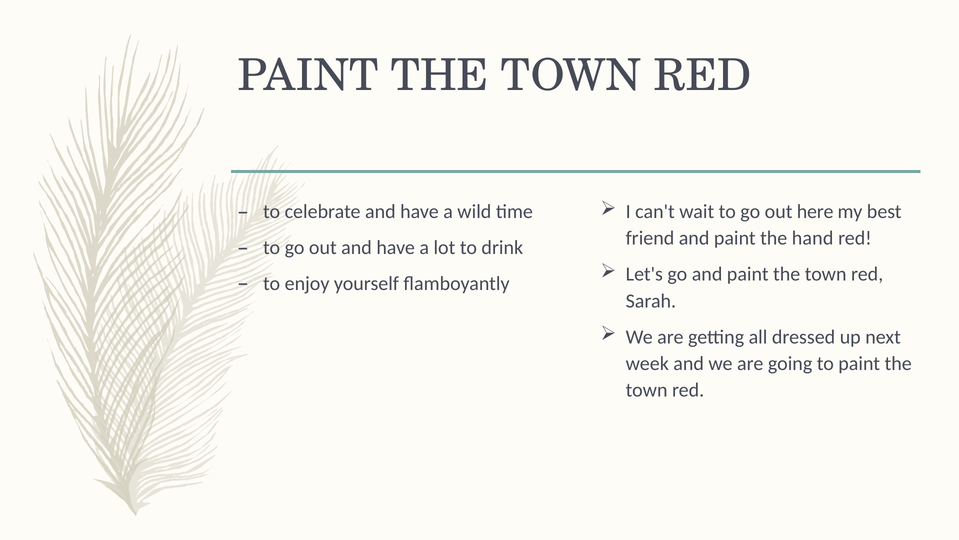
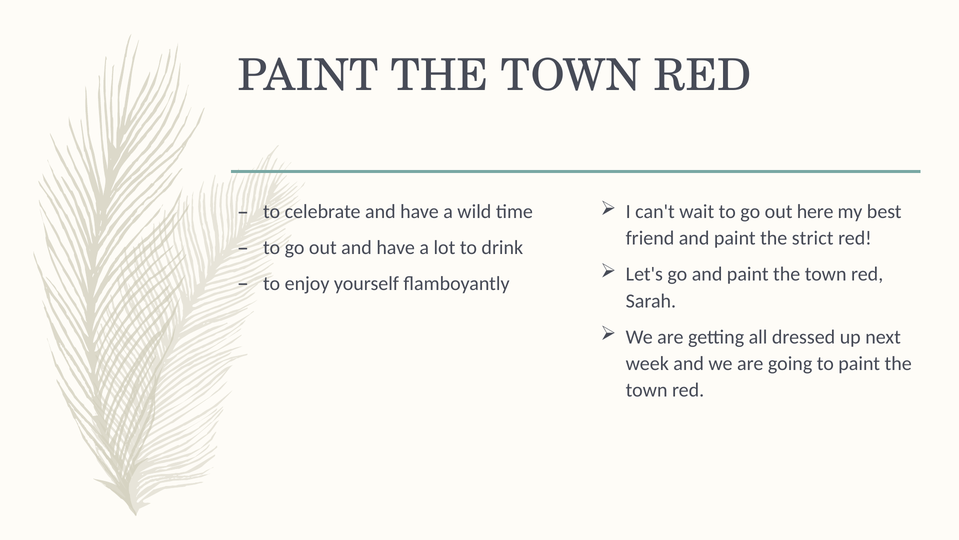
hand: hand -> strict
